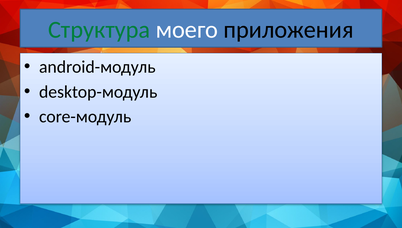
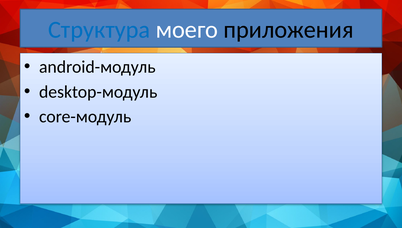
Структура colour: green -> blue
